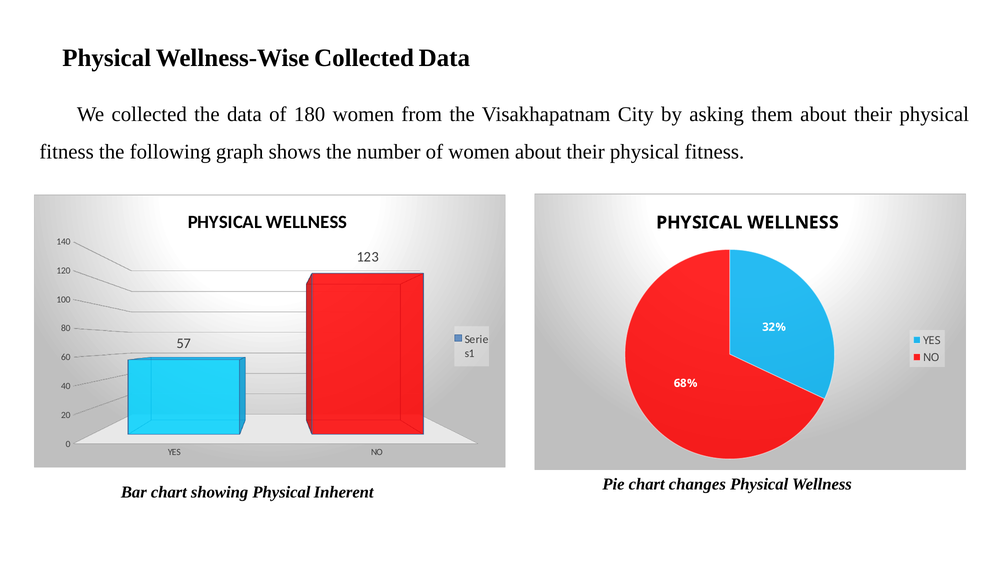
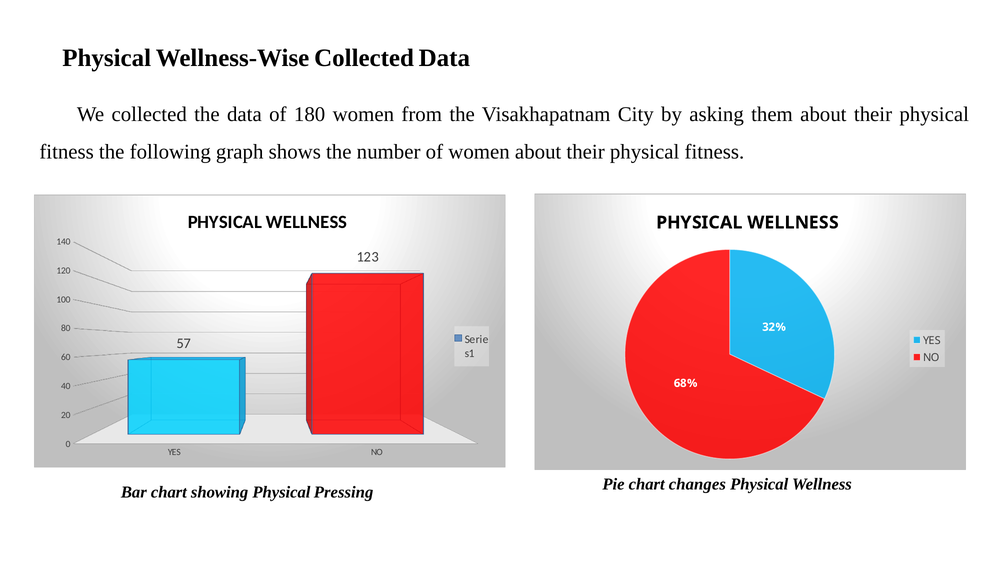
Inherent: Inherent -> Pressing
